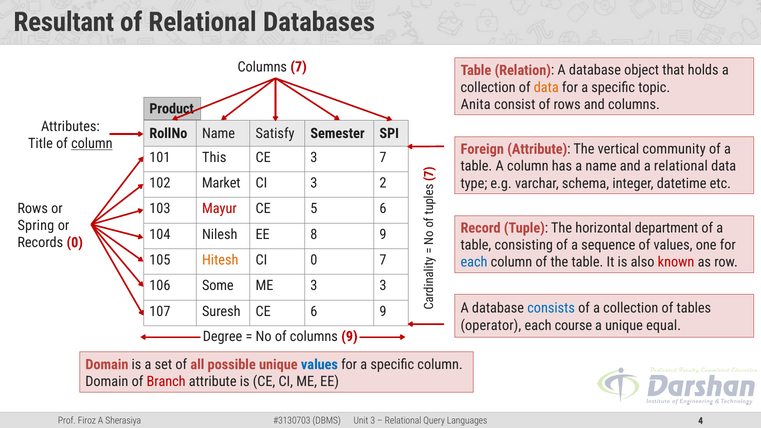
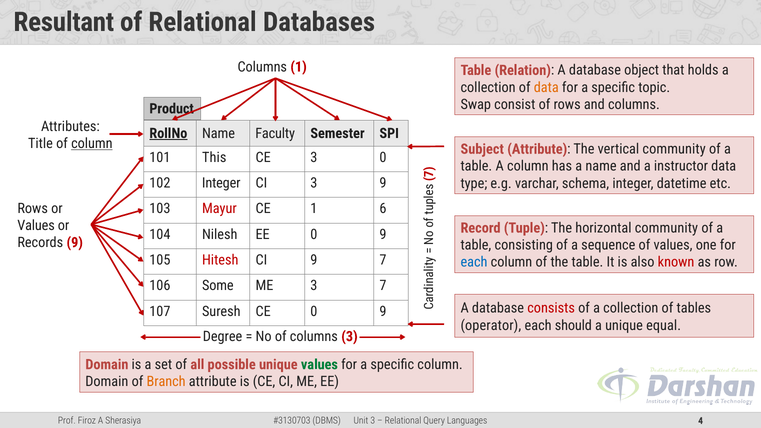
Columns 7: 7 -> 1
Anita: Anita -> Swap
RollNo underline: none -> present
Satisfy: Satisfy -> Faculty
Foreign: Foreign -> Subject
3 7: 7 -> 0
a relational: relational -> instructor
102 Market: Market -> Integer
3 2: 2 -> 9
CE 5: 5 -> 1
Spring at (36, 225): Spring -> Values
horizontal department: department -> community
EE 8: 8 -> 0
Records 0: 0 -> 9
Hitesh colour: orange -> red
CI 0: 0 -> 9
3 3: 3 -> 7
consists colour: blue -> red
CE 6: 6 -> 0
course: course -> should
columns 9: 9 -> 3
values at (319, 365) colour: blue -> green
Branch colour: red -> orange
